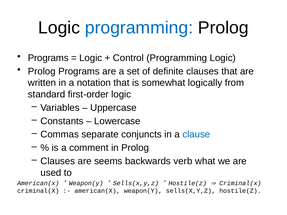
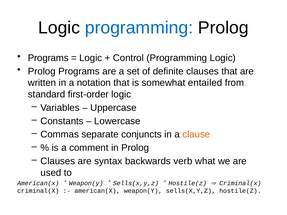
logically: logically -> entailed
clause colour: blue -> orange
seems: seems -> syntax
